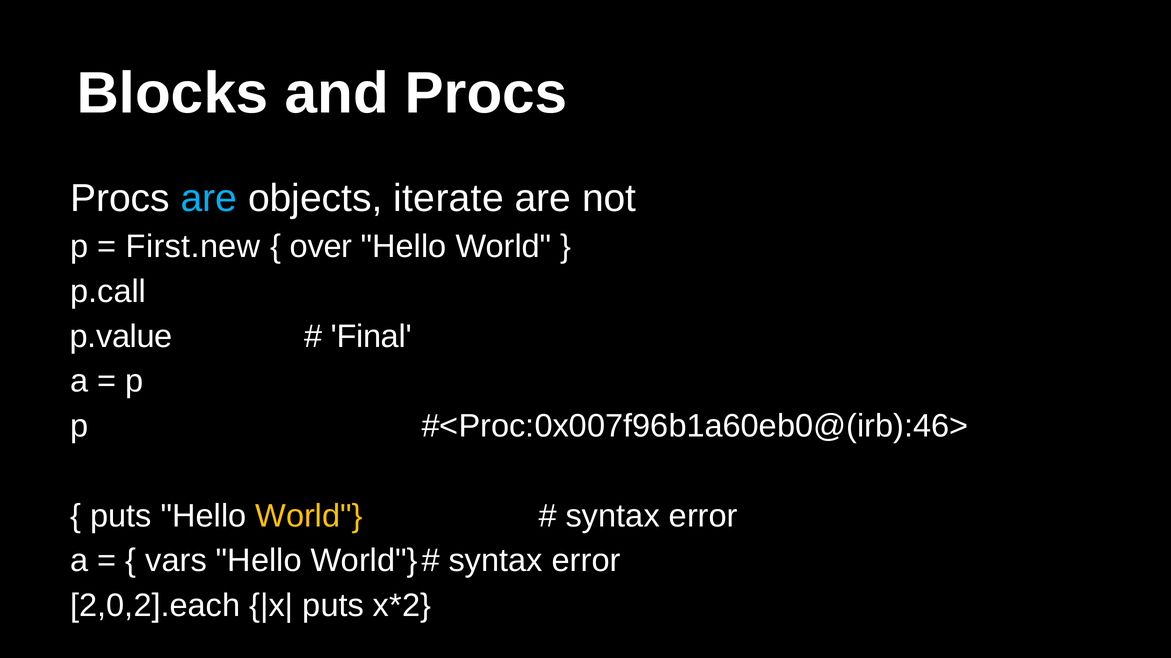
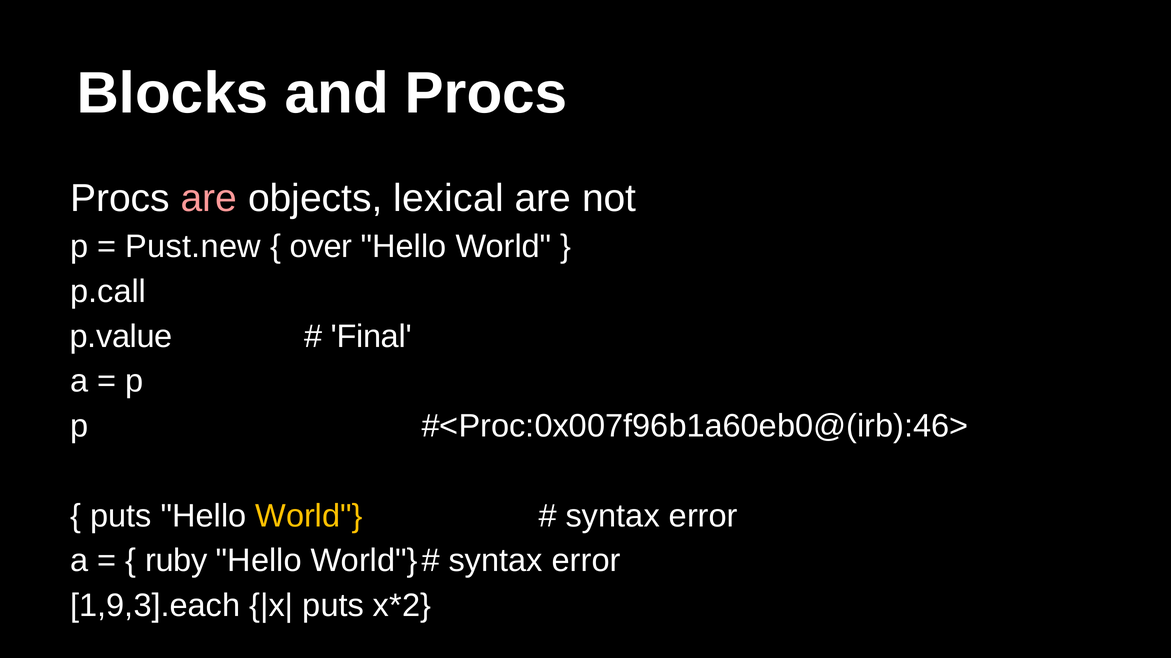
are at (209, 199) colour: light blue -> pink
iterate: iterate -> lexical
First.new: First.new -> Pust.new
vars: vars -> ruby
2,0,2].each: 2,0,2].each -> 1,9,3].each
